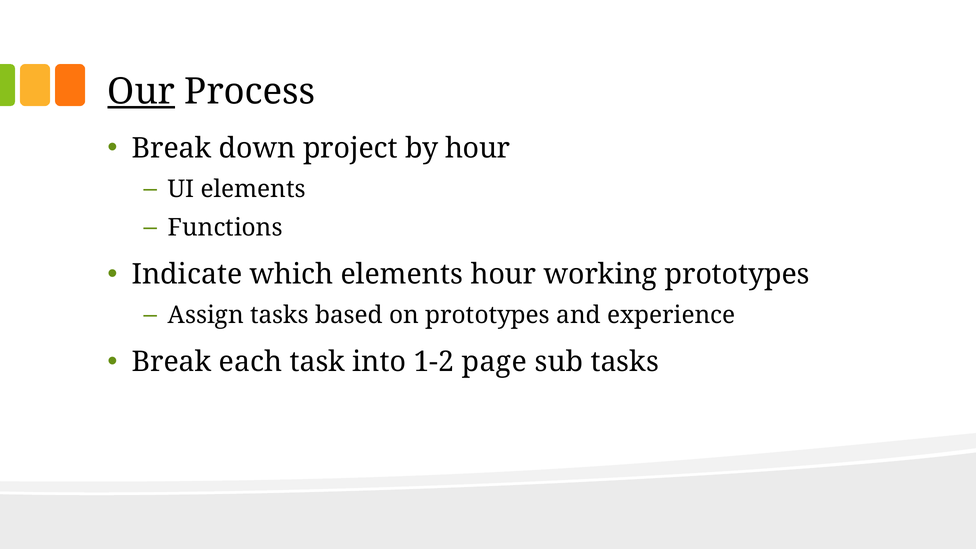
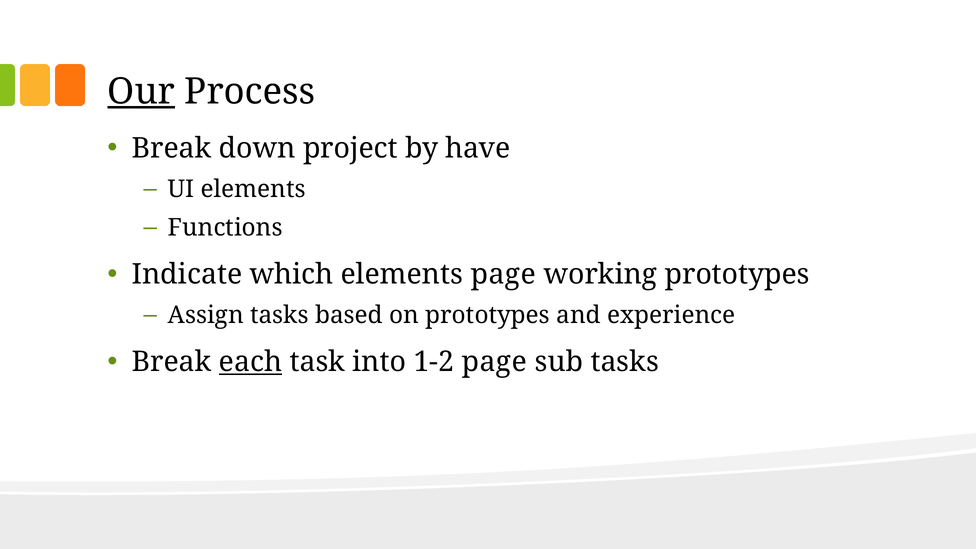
by hour: hour -> have
elements hour: hour -> page
each underline: none -> present
